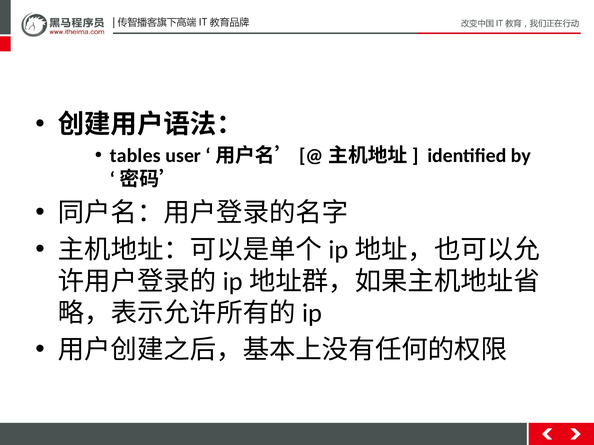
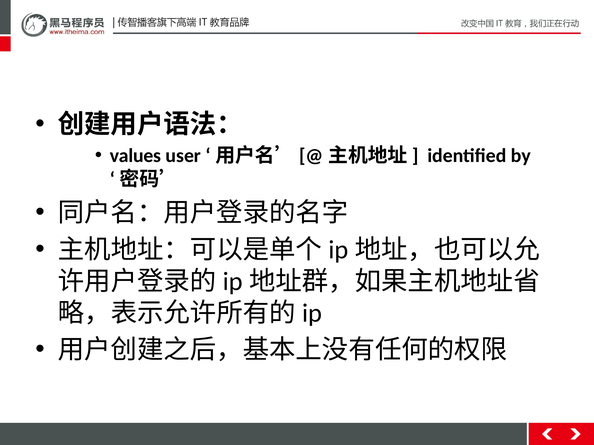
tables: tables -> values
